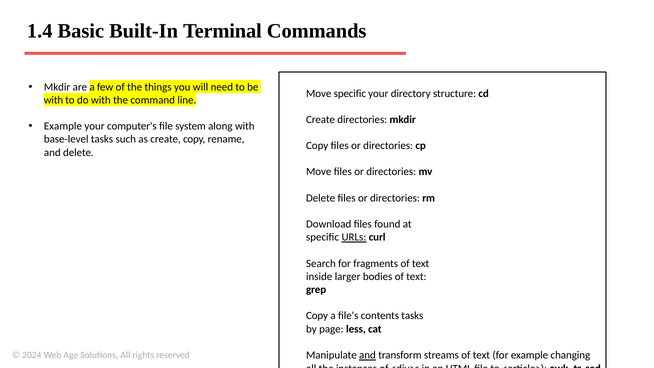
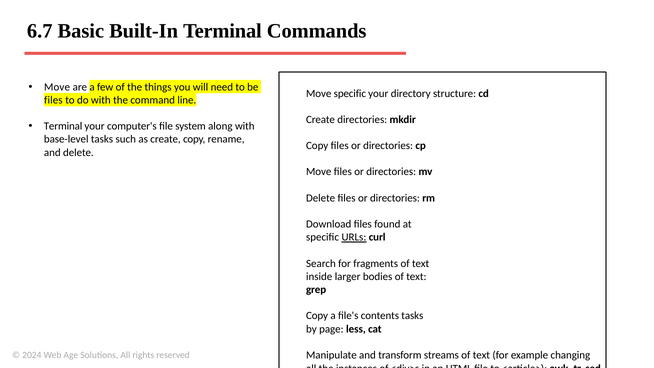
1.4: 1.4 -> 6.7
Mkdir at (57, 87): Mkdir -> Move
with at (53, 100): with -> files
Example at (63, 126): Example -> Terminal
and at (367, 355) underline: present -> none
